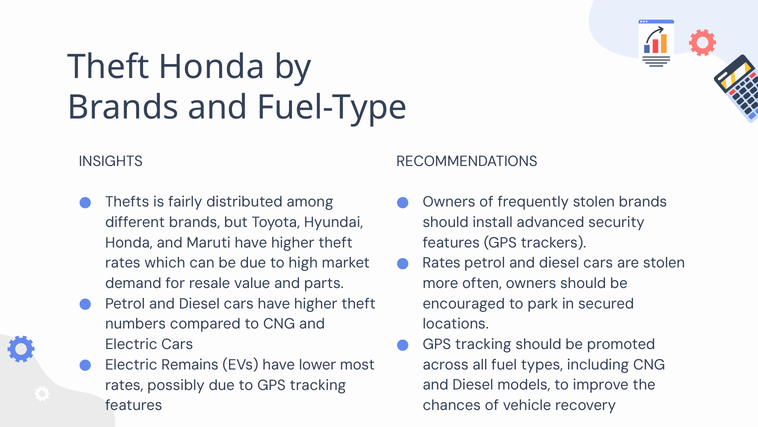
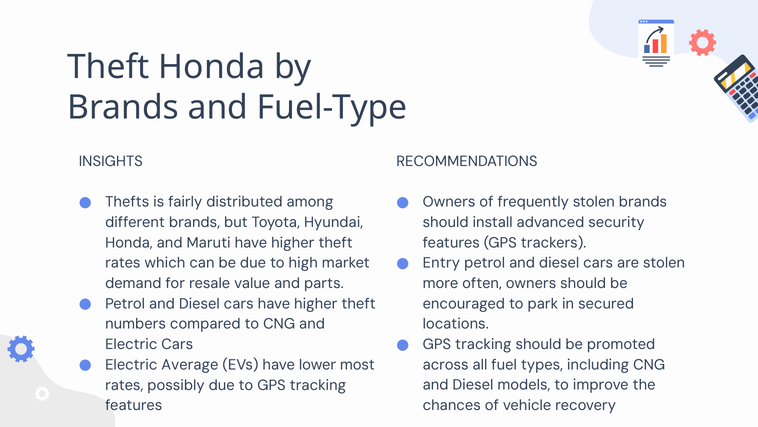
Rates at (441, 263): Rates -> Entry
Remains: Remains -> Average
